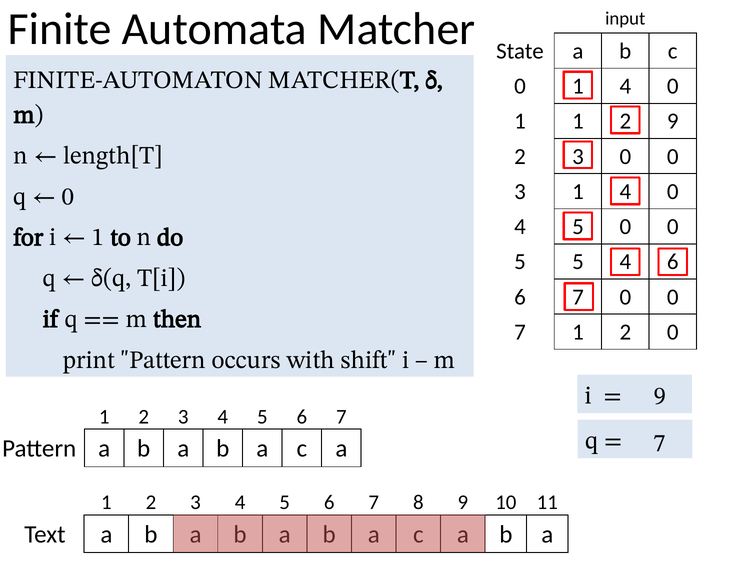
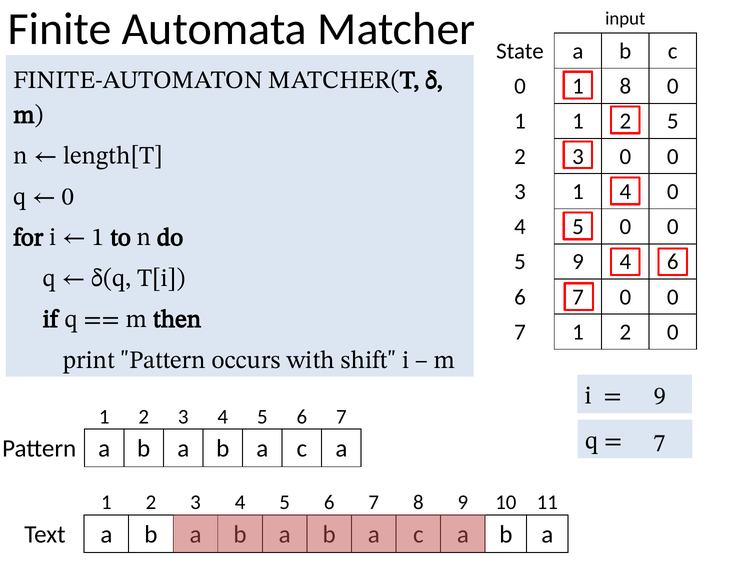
0 1 4: 4 -> 8
2 9: 9 -> 5
5 at (578, 262): 5 -> 9
